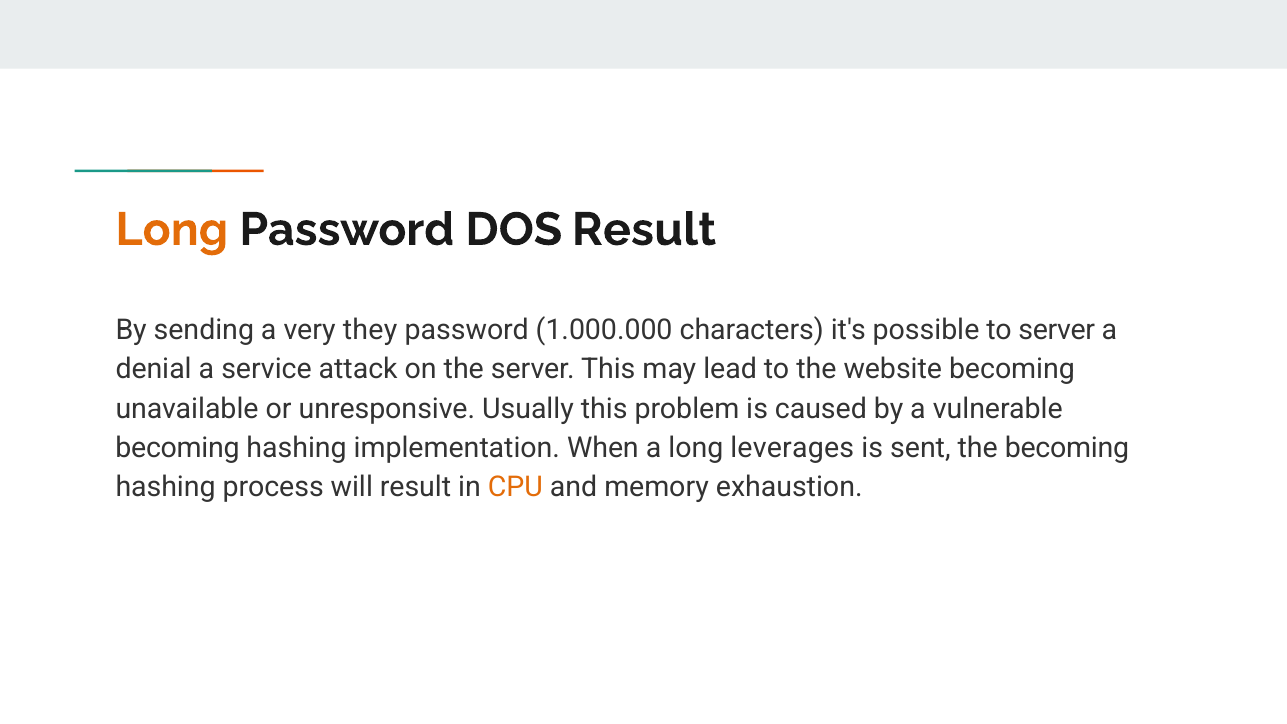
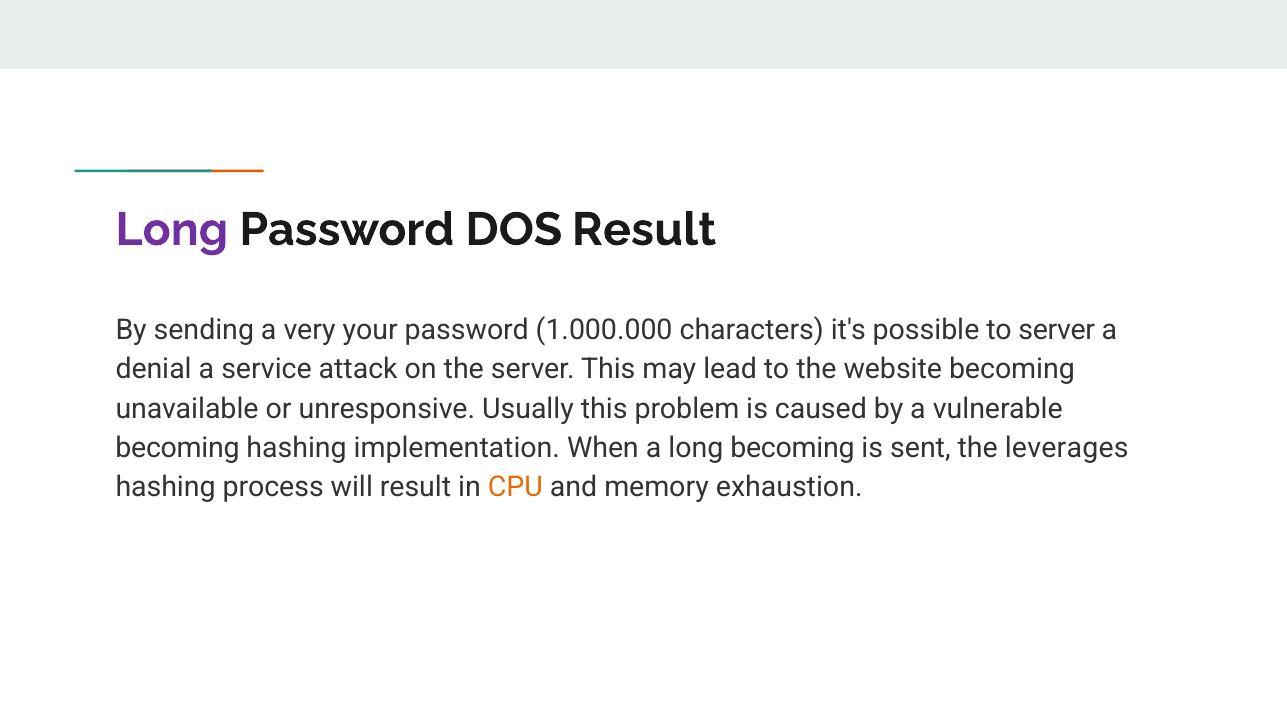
Long at (172, 230) colour: orange -> purple
they: they -> your
long leverages: leverages -> becoming
the becoming: becoming -> leverages
